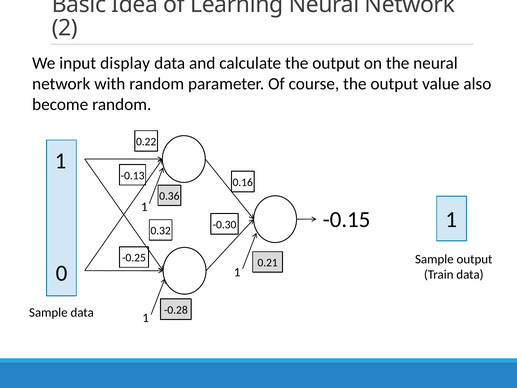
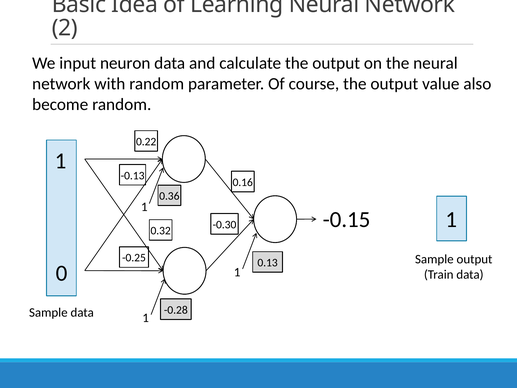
display: display -> neuron
0.21: 0.21 -> 0.13
